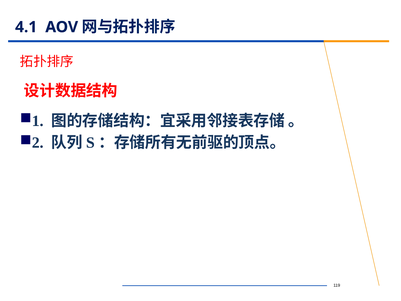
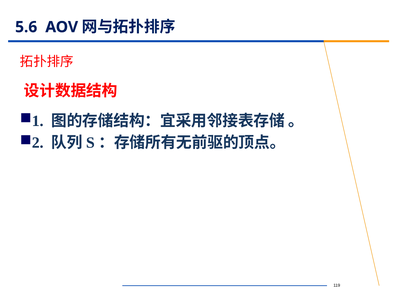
4.1: 4.1 -> 5.6
